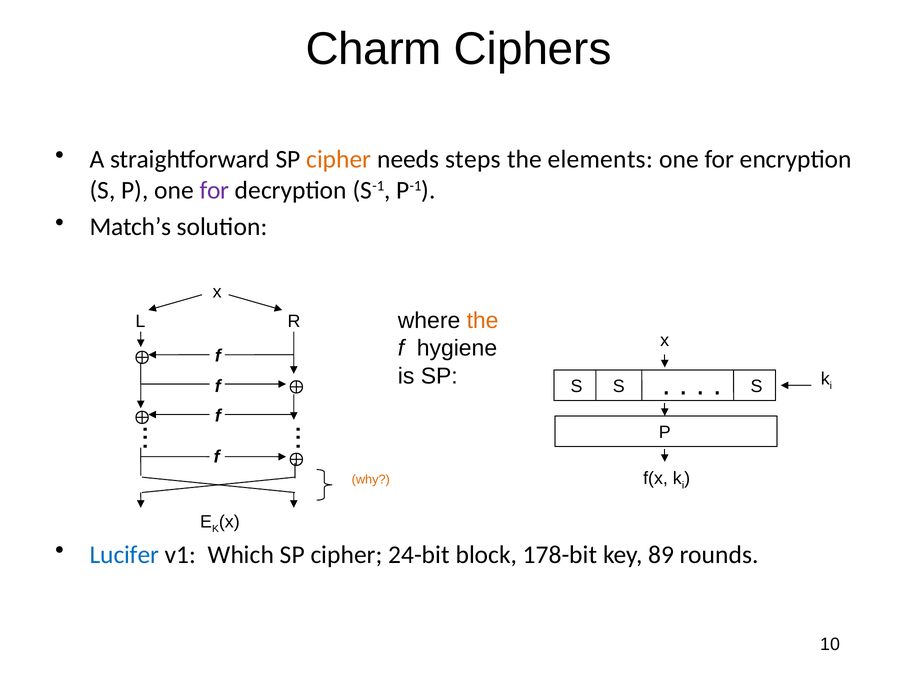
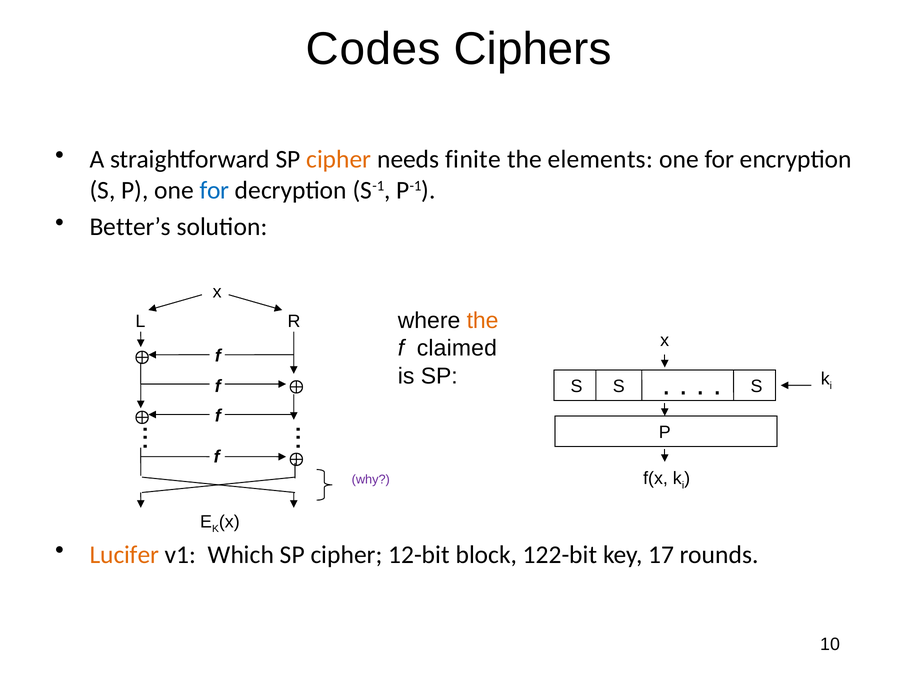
Charm: Charm -> Codes
steps: steps -> finite
for at (214, 190) colour: purple -> blue
Match’s: Match’s -> Better’s
hygiene: hygiene -> claimed
why colour: orange -> purple
Lucifer colour: blue -> orange
24-bit: 24-bit -> 12-bit
178-bit: 178-bit -> 122-bit
89: 89 -> 17
